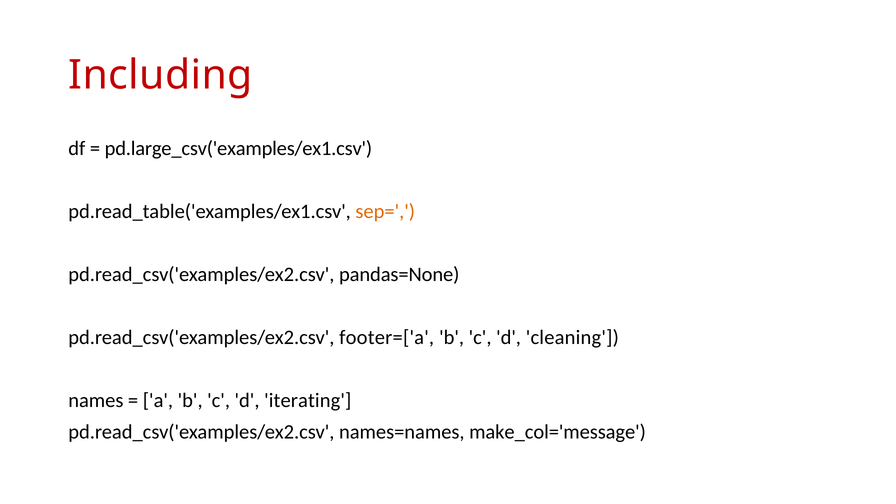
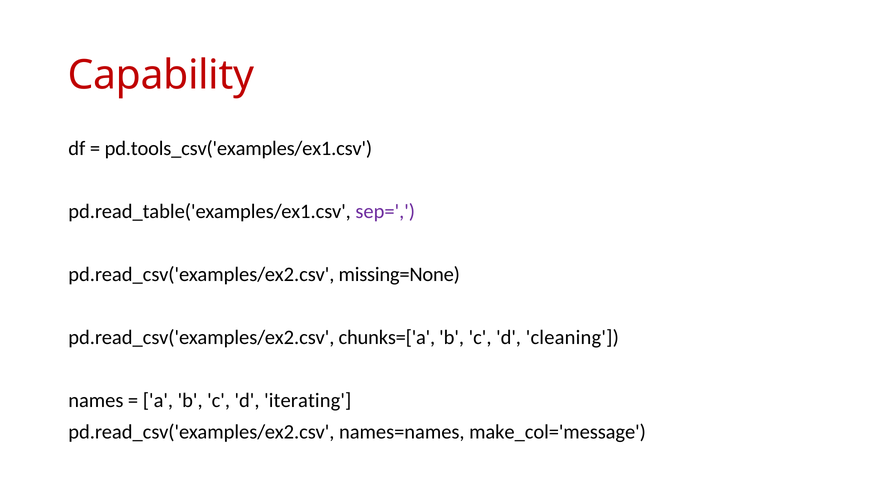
Including: Including -> Capability
pd.large_csv('examples/ex1.csv: pd.large_csv('examples/ex1.csv -> pd.tools_csv('examples/ex1.csv
sep= colour: orange -> purple
pandas=None: pandas=None -> missing=None
footer=['a: footer=['a -> chunks=['a
